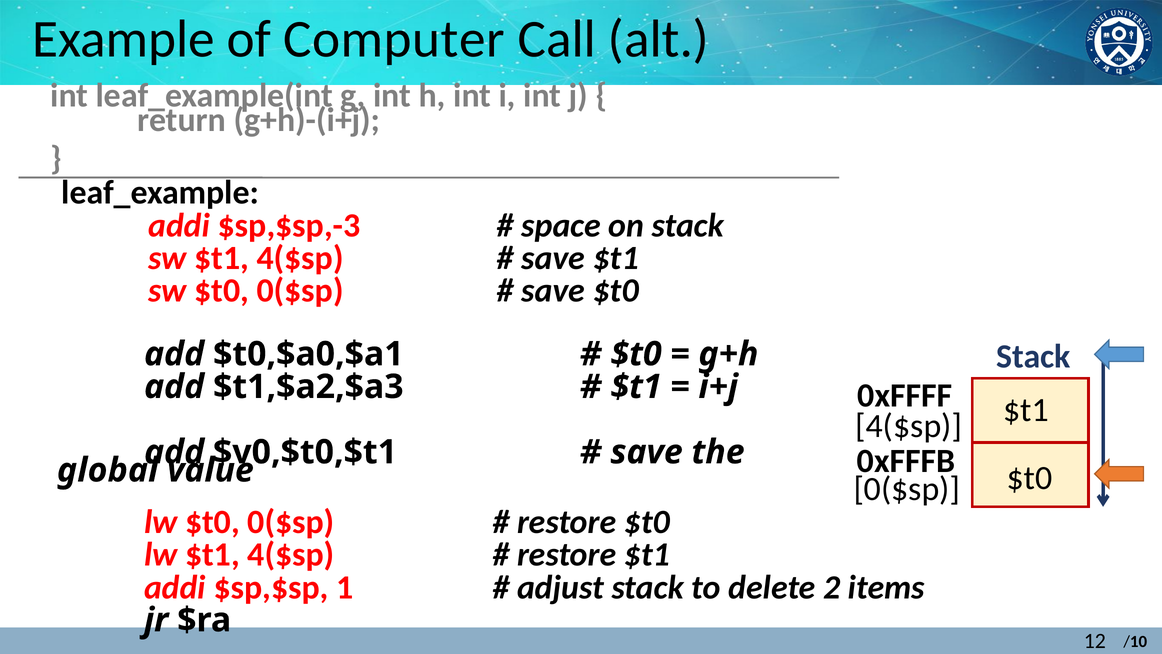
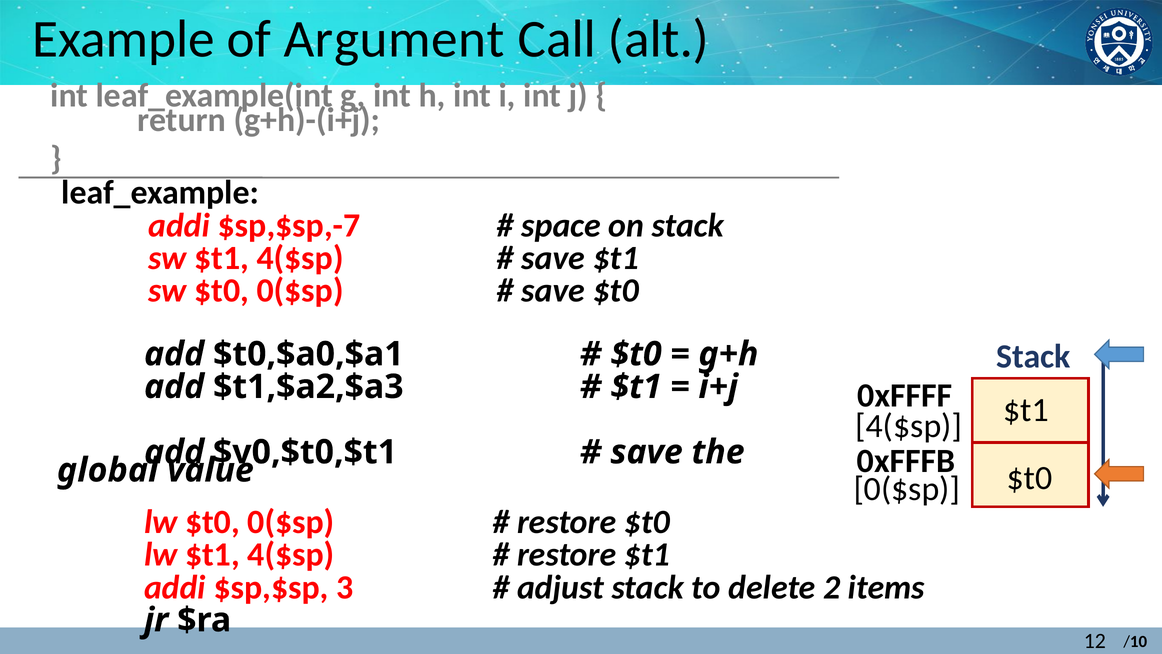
Computer: Computer -> Argument
$sp,$sp,-3: $sp,$sp,-3 -> $sp,$sp,-7
1: 1 -> 3
